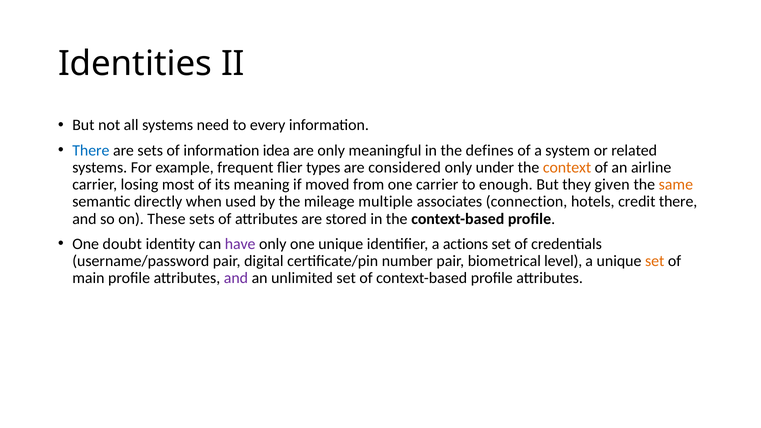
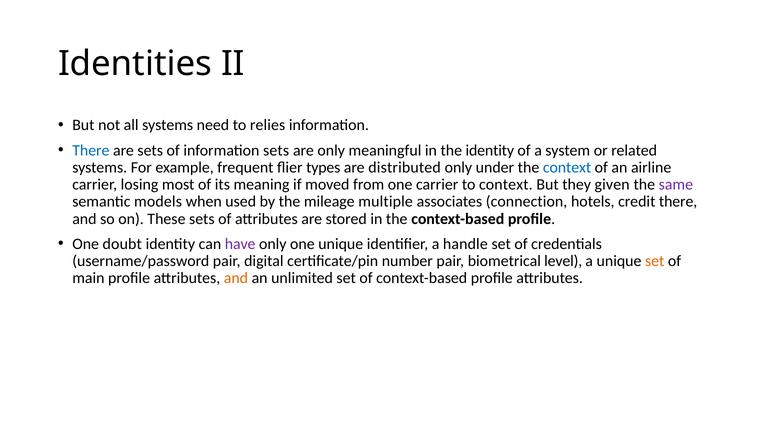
every: every -> relies
information idea: idea -> sets
the defines: defines -> identity
considered: considered -> distributed
context at (567, 167) colour: orange -> blue
to enough: enough -> context
same colour: orange -> purple
directly: directly -> models
actions: actions -> handle
and at (236, 278) colour: purple -> orange
